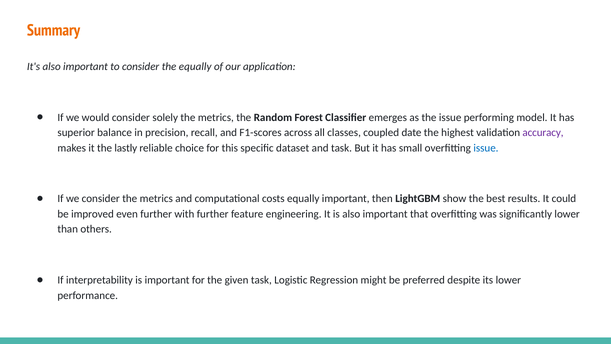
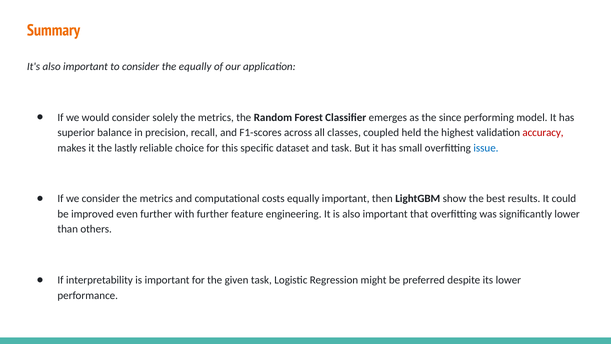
the issue: issue -> since
date: date -> held
accuracy colour: purple -> red
